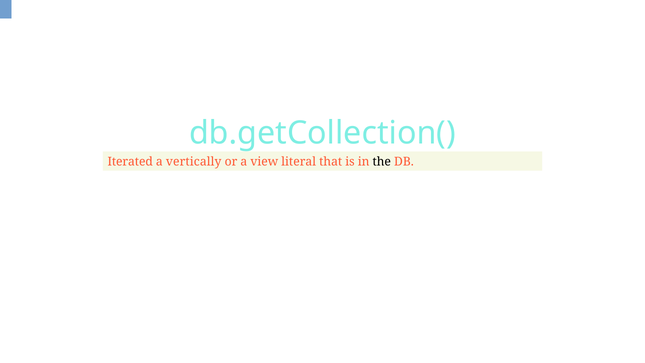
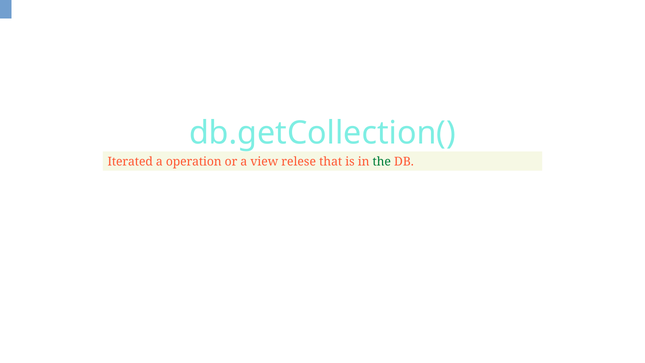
vertically: vertically -> operation
literal: literal -> relese
the colour: black -> green
